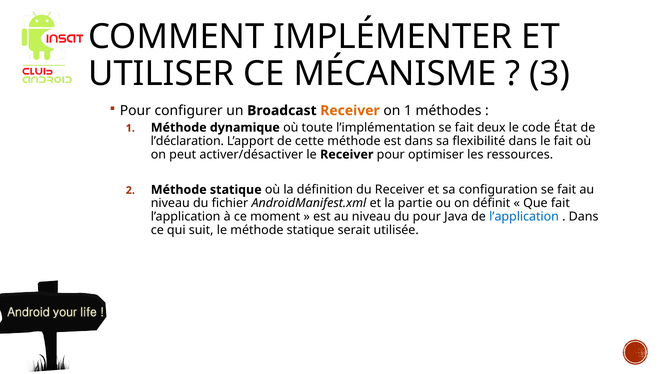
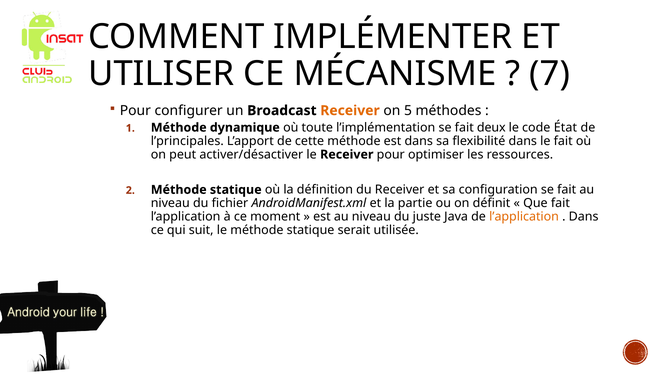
3: 3 -> 7
on 1: 1 -> 5
l’déclaration: l’déclaration -> l’principales
du pour: pour -> juste
l’application at (524, 217) colour: blue -> orange
